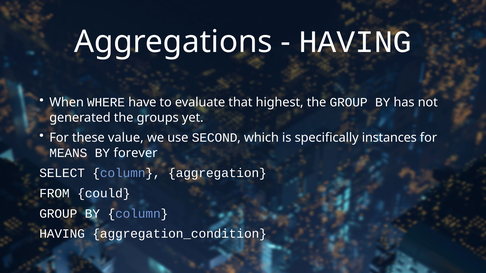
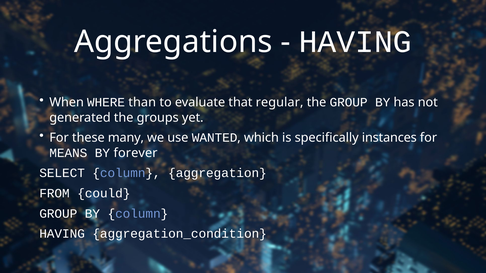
have: have -> than
highest: highest -> regular
value: value -> many
SECOND: SECOND -> WANTED
